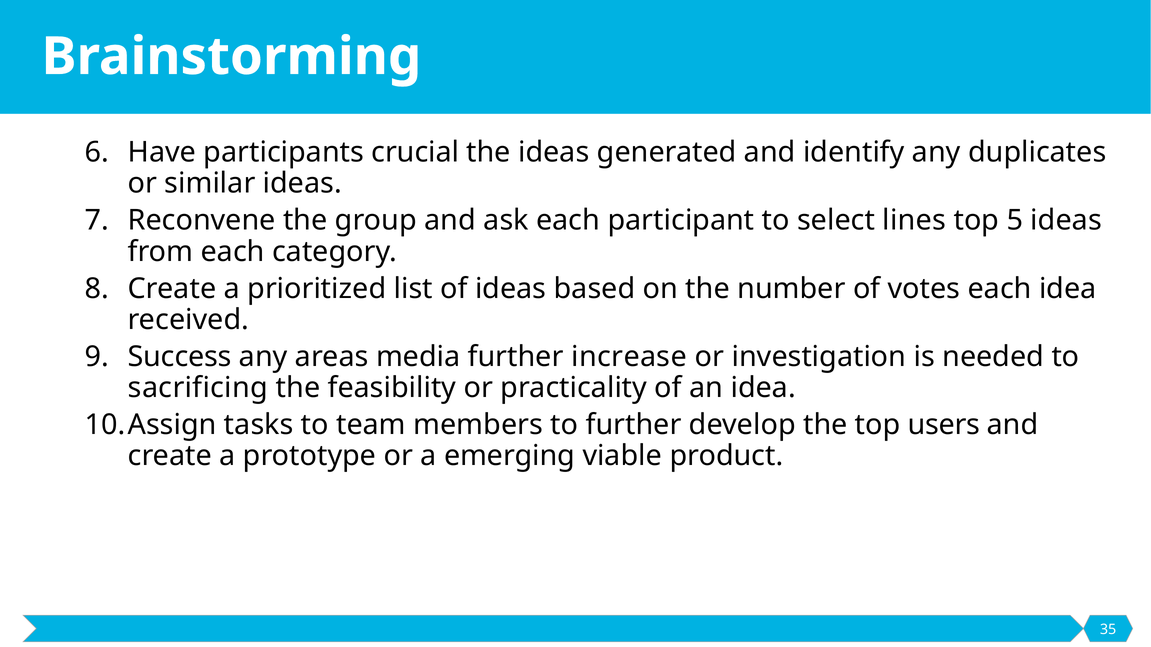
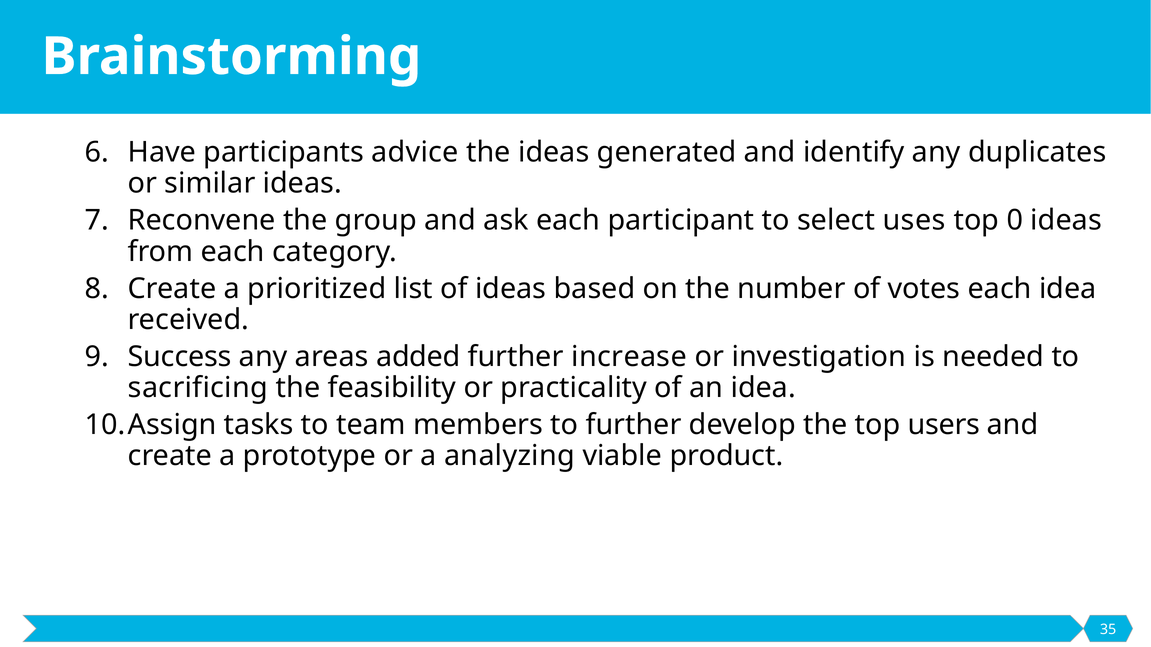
crucial: crucial -> advice
lines: lines -> uses
5: 5 -> 0
media: media -> added
emerging: emerging -> analyzing
